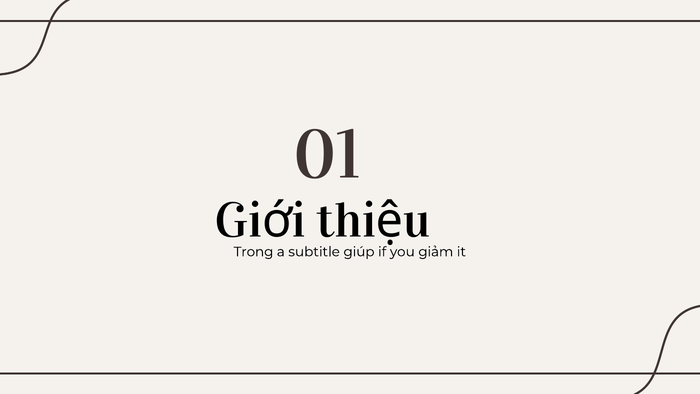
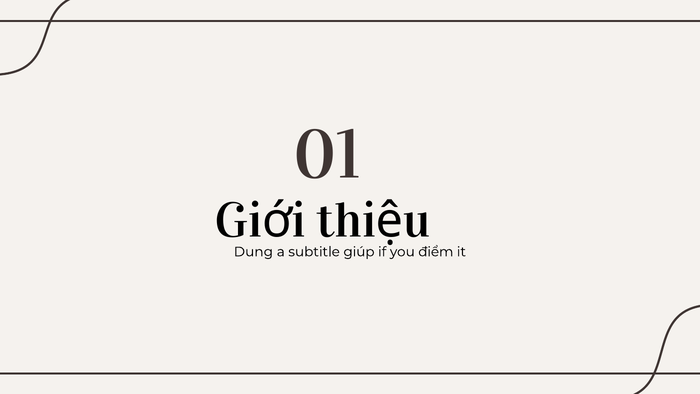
Trong: Trong -> Dung
giảm: giảm -> điểm
